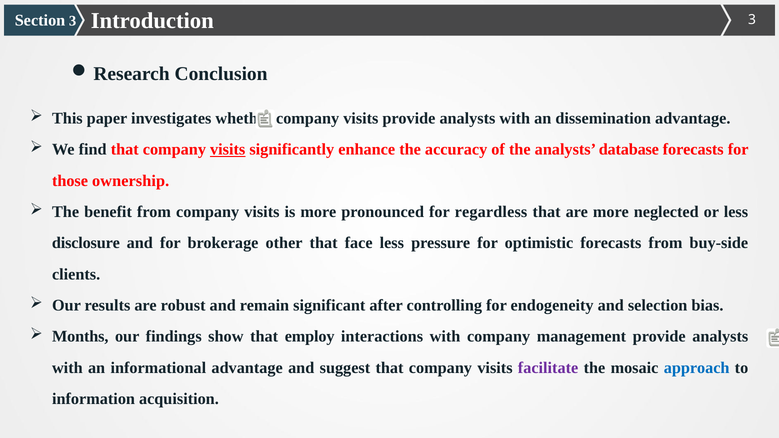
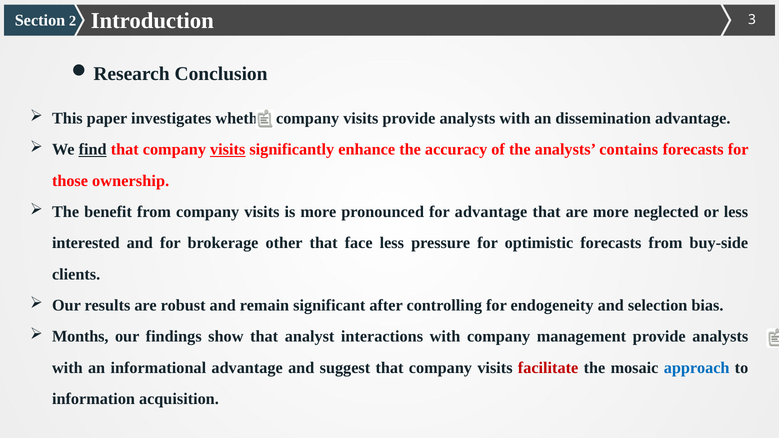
Section 3: 3 -> 2
find underline: none -> present
database: database -> contains
for regardless: regardless -> advantage
disclosure: disclosure -> interested
employ: employ -> analyst
facilitate colour: purple -> red
